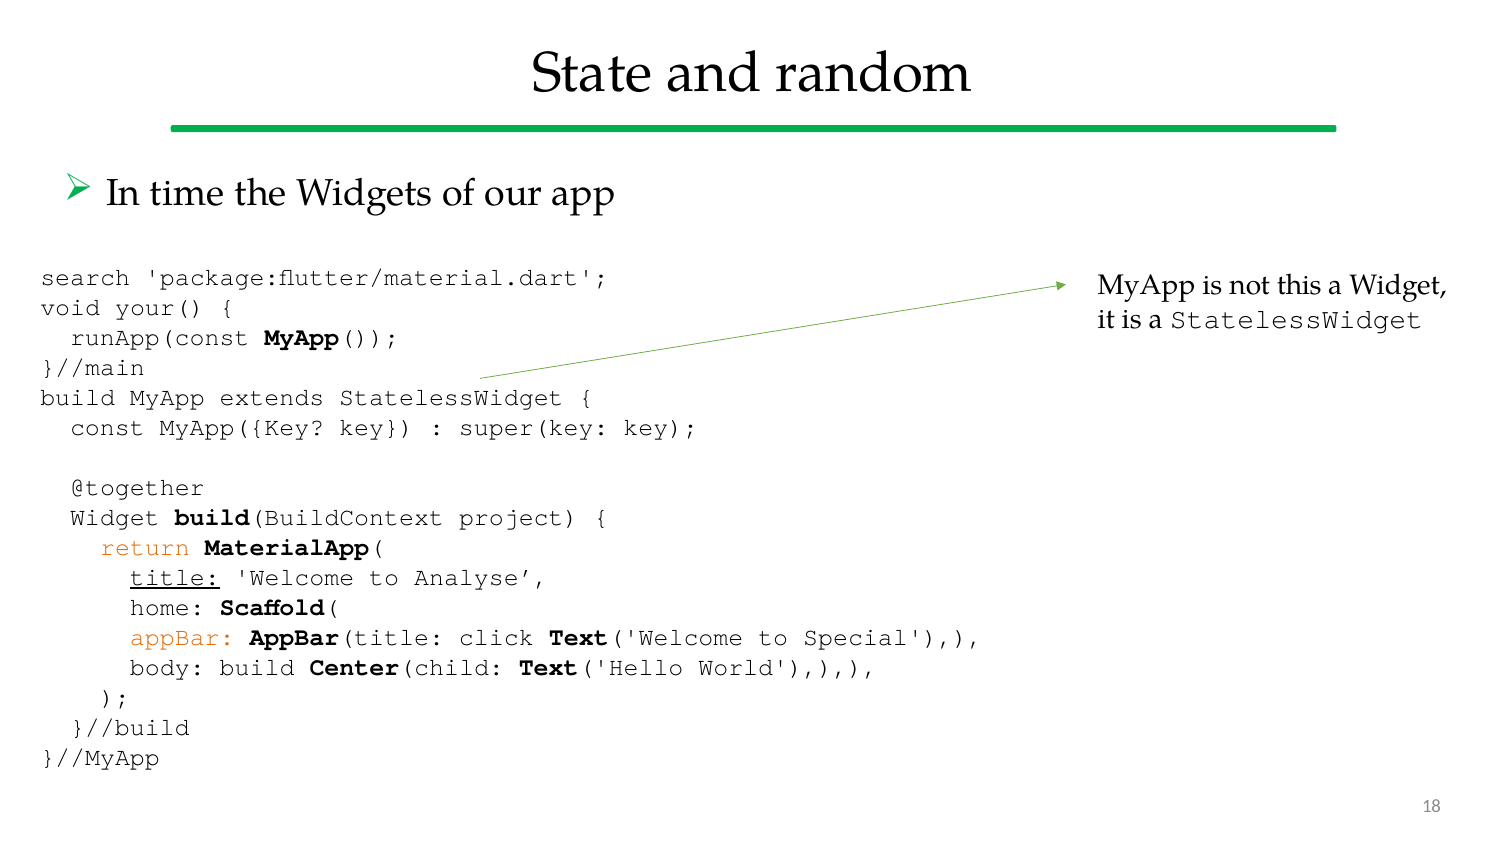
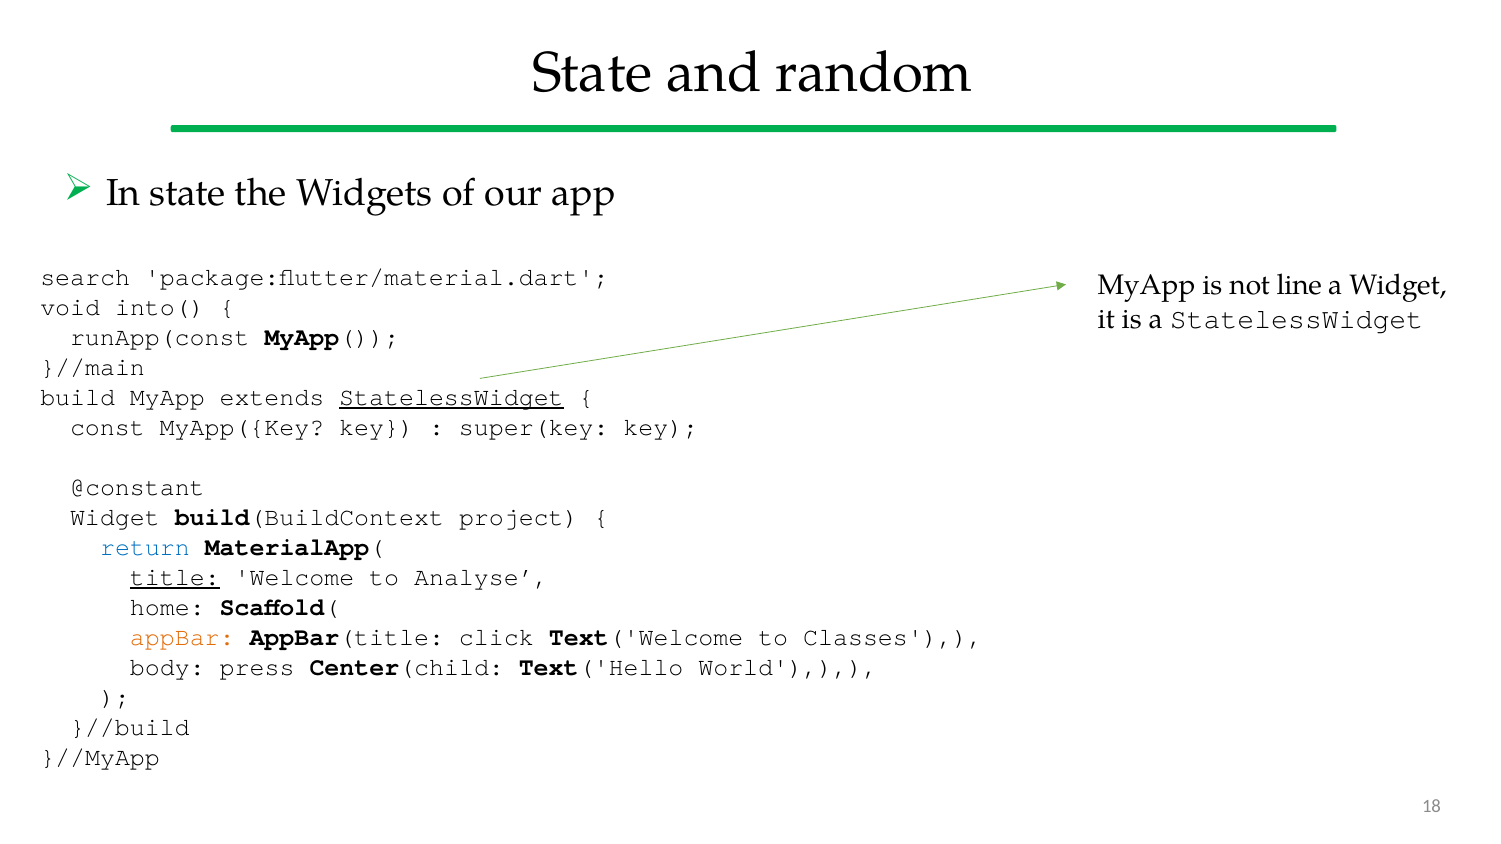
In time: time -> state
this: this -> line
your(: your( -> into(
StatelessWidget at (451, 397) underline: none -> present
@together: @together -> @constant
return colour: orange -> blue
Special: Special -> Classes
body build: build -> press
